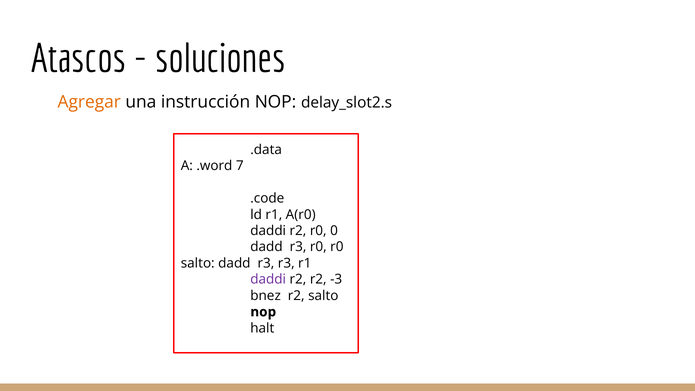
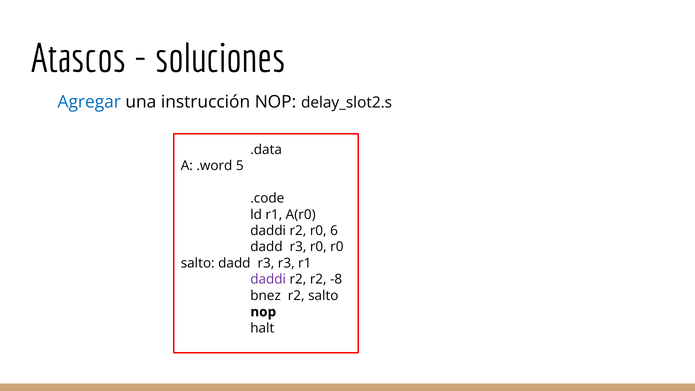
Agregar colour: orange -> blue
7: 7 -> 5
0: 0 -> 6
-3: -3 -> -8
